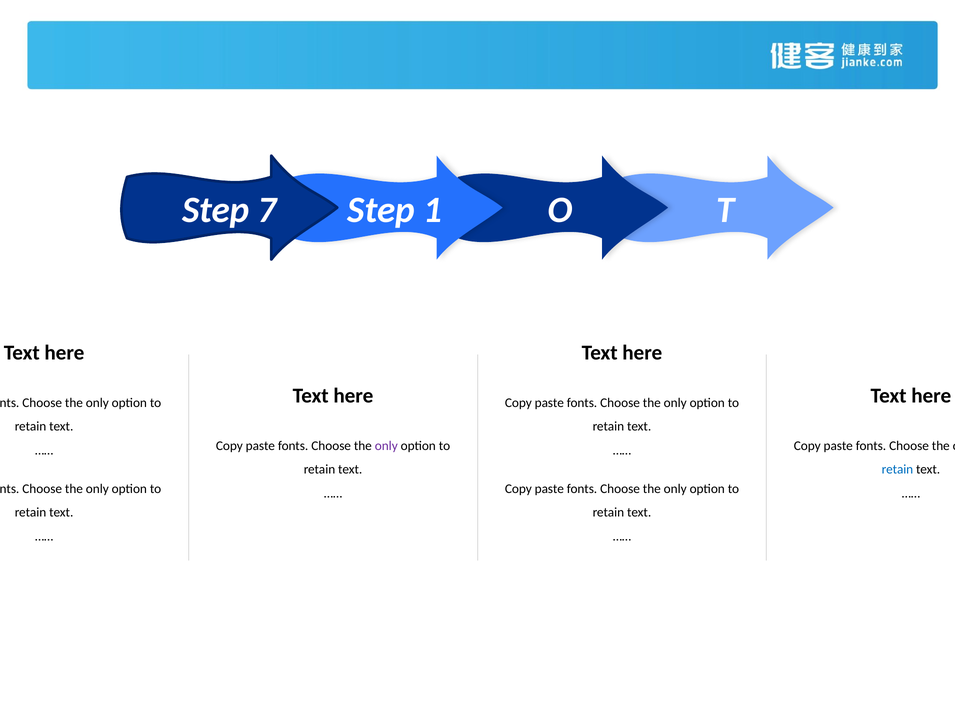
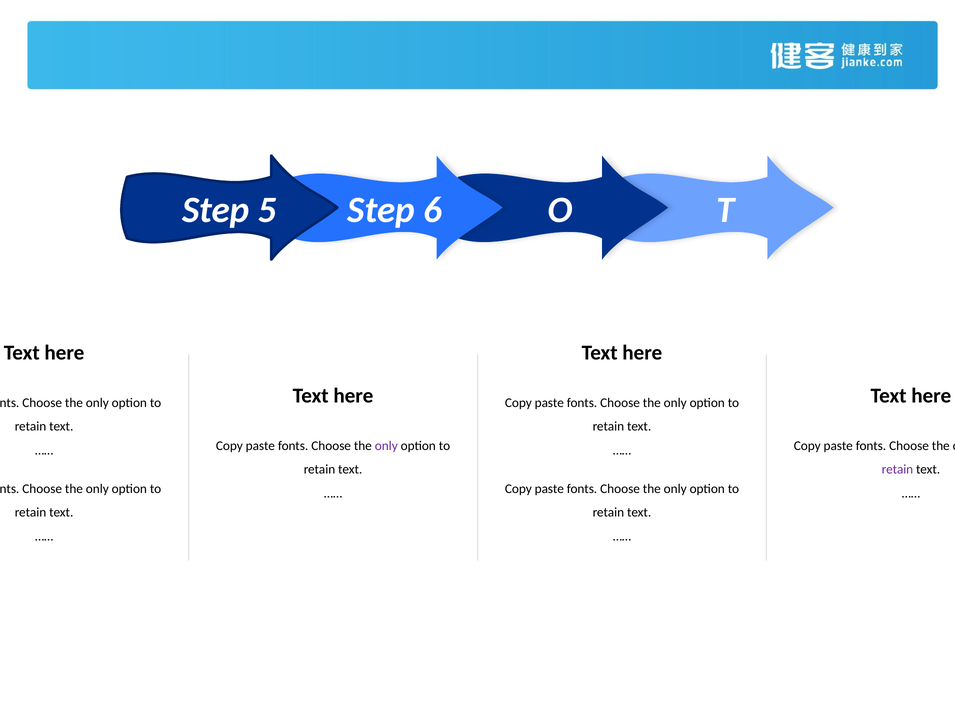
7: 7 -> 5
1: 1 -> 6
retain at (897, 470) colour: blue -> purple
